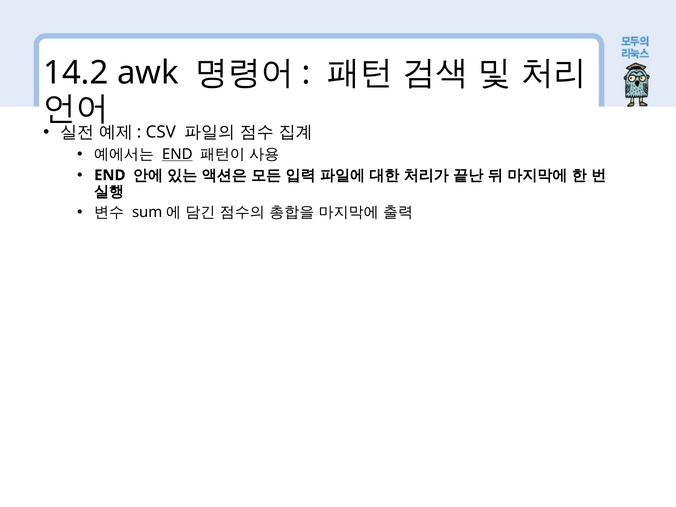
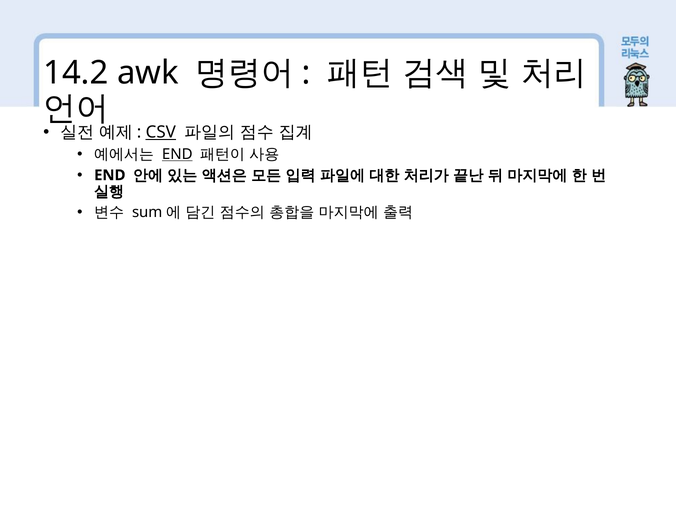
CSV underline: none -> present
